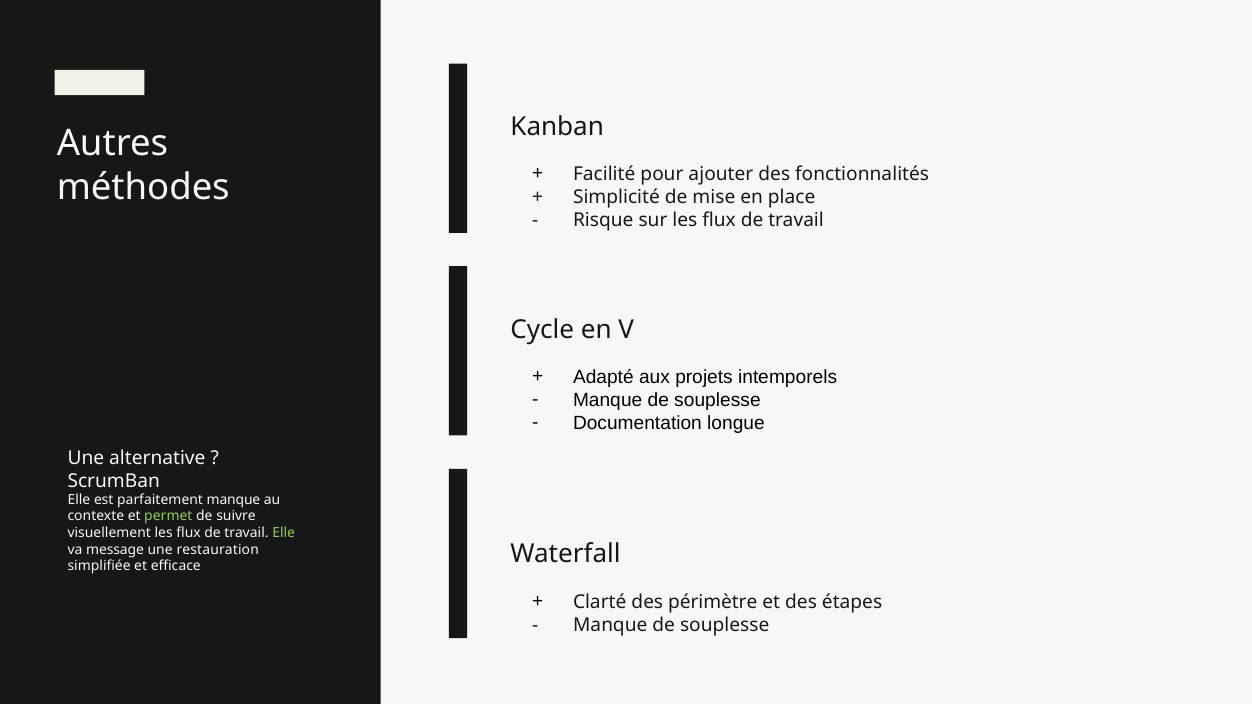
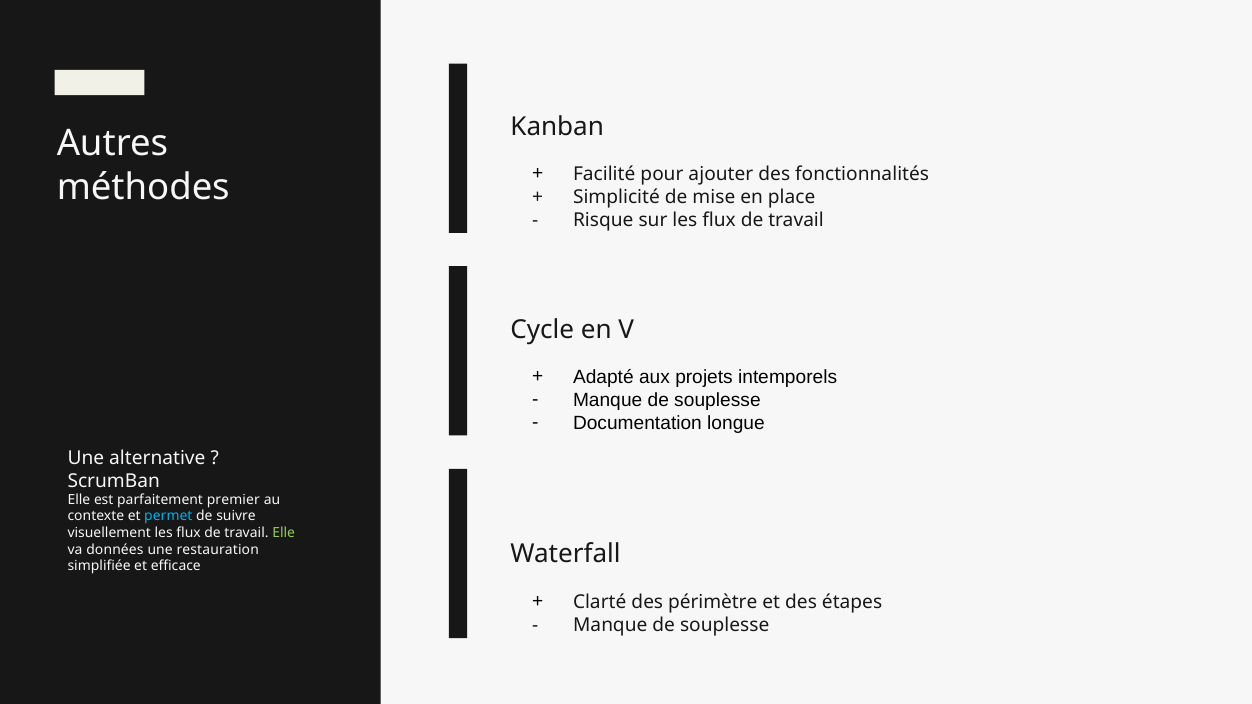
parfaitement manque: manque -> premier
permet colour: light green -> light blue
message: message -> données
